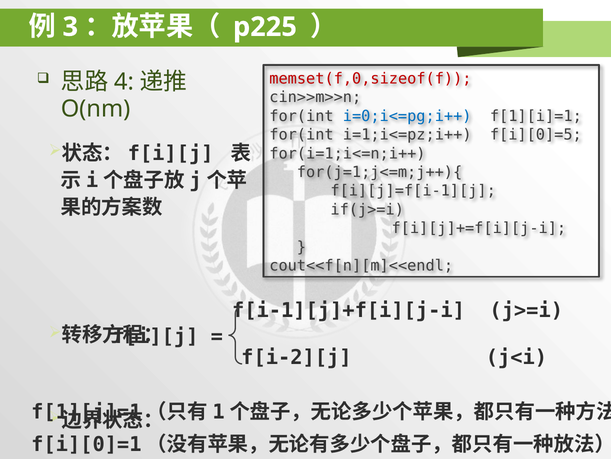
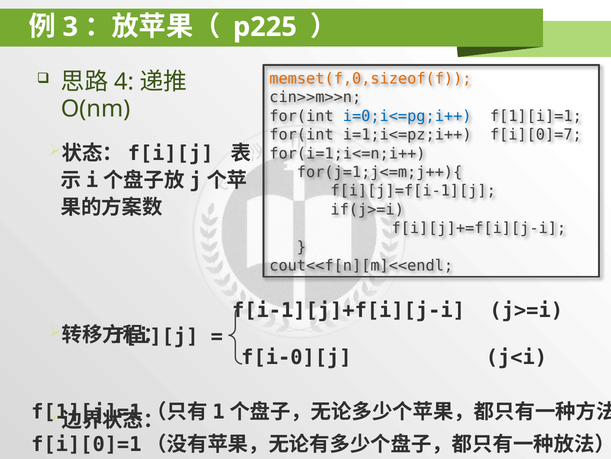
memset(f,0,sizeof(f colour: red -> orange
f[i][0]=5: f[i][0]=5 -> f[i][0]=7
f[i-2][j: f[i-2][j -> f[i-0][j
